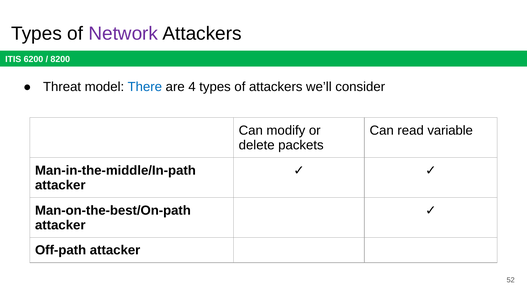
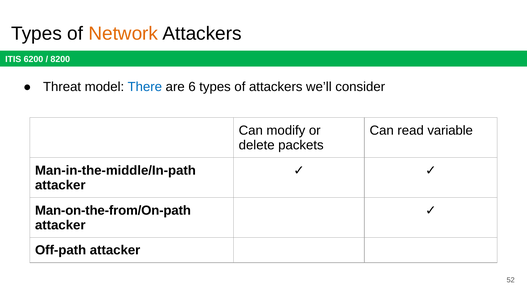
Network colour: purple -> orange
4: 4 -> 6
Man-on-the-best/On-path: Man-on-the-best/On-path -> Man-on-the-from/On-path
